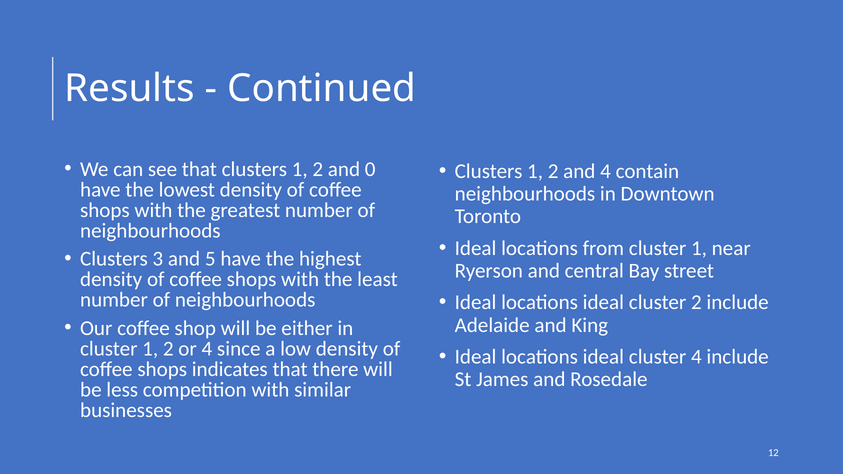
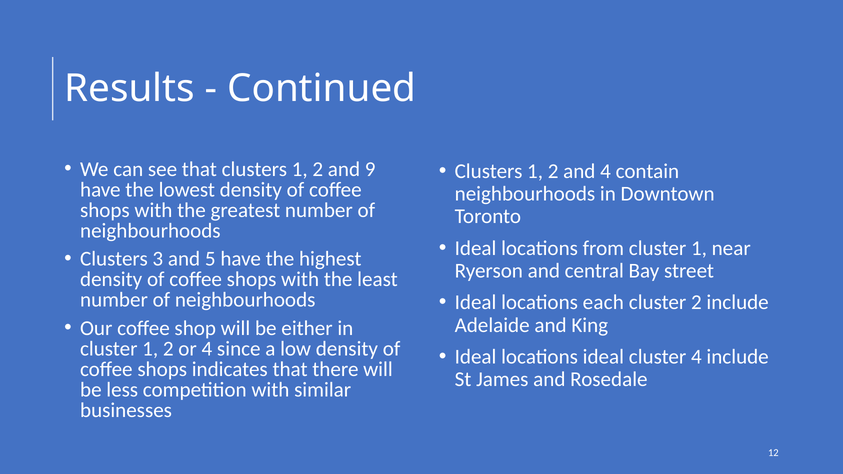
0: 0 -> 9
ideal at (603, 302): ideal -> each
